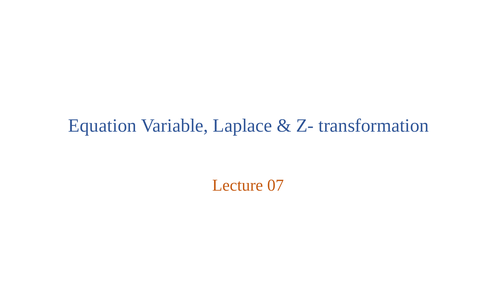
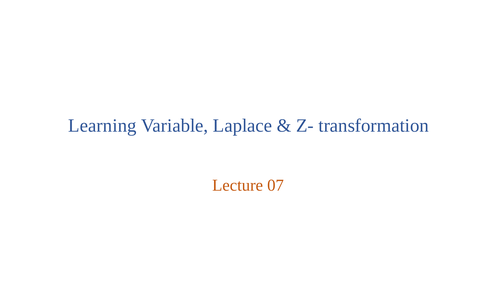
Equation: Equation -> Learning
